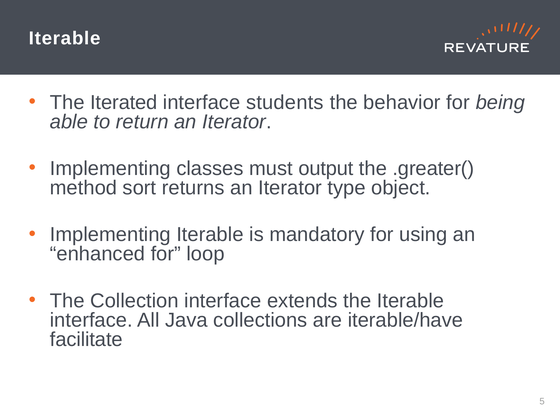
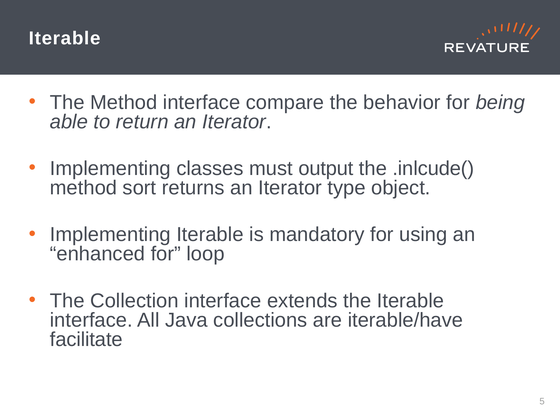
The Iterated: Iterated -> Method
students: students -> compare
.greater(: .greater( -> .inlcude(
